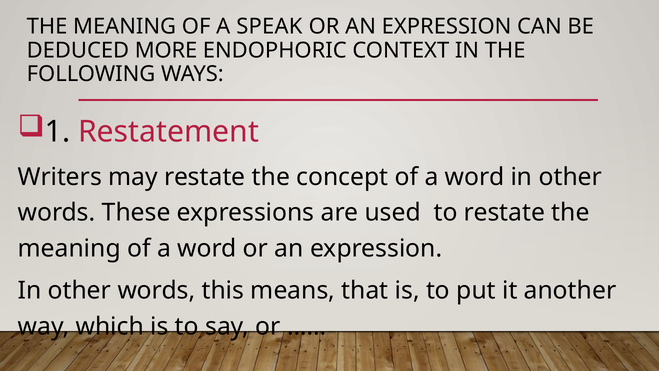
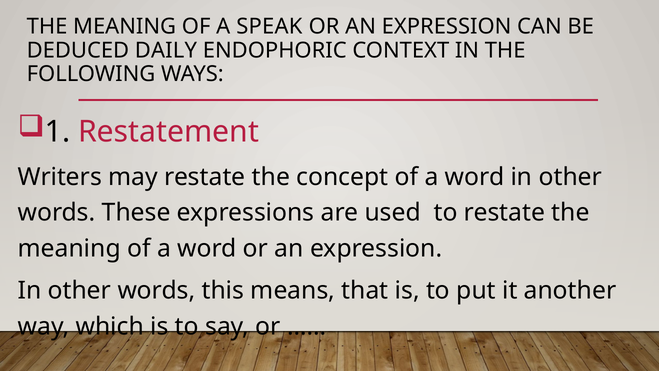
MORE: MORE -> DAILY
